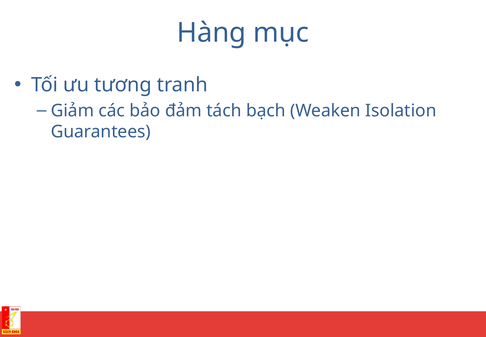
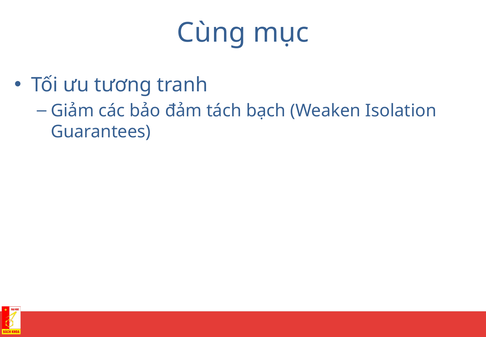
Hàng: Hàng -> Cùng
